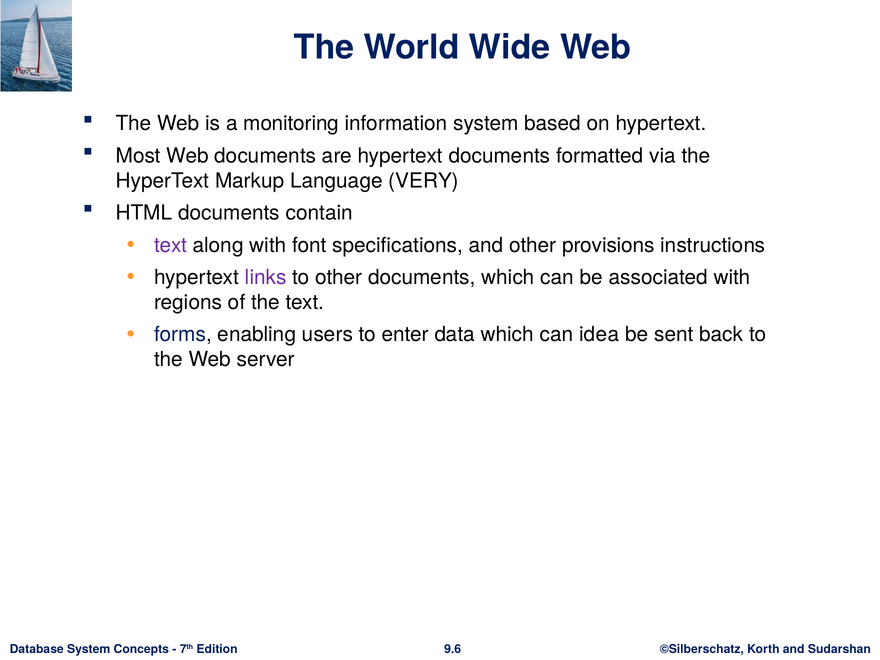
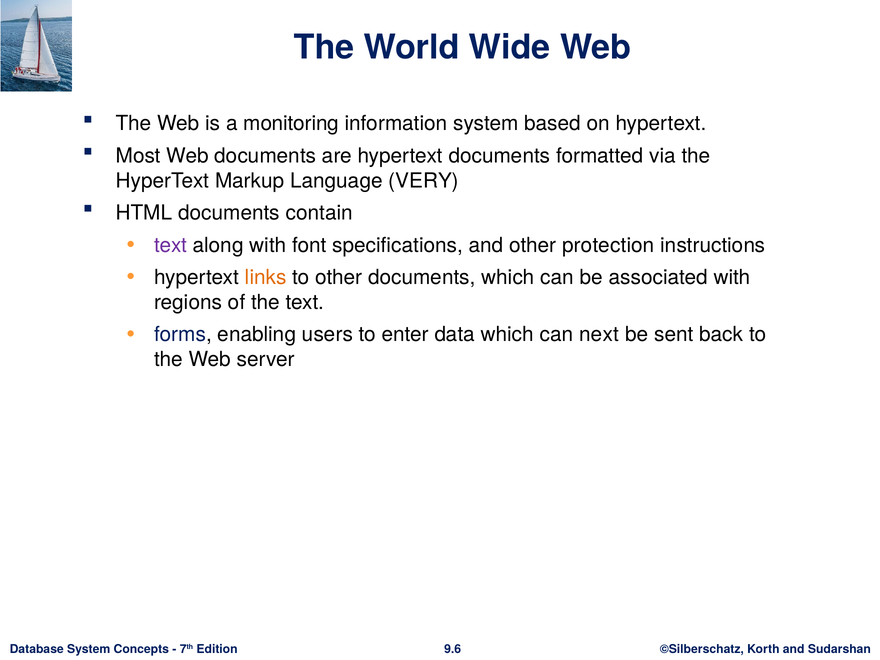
provisions: provisions -> protection
links colour: purple -> orange
idea: idea -> next
